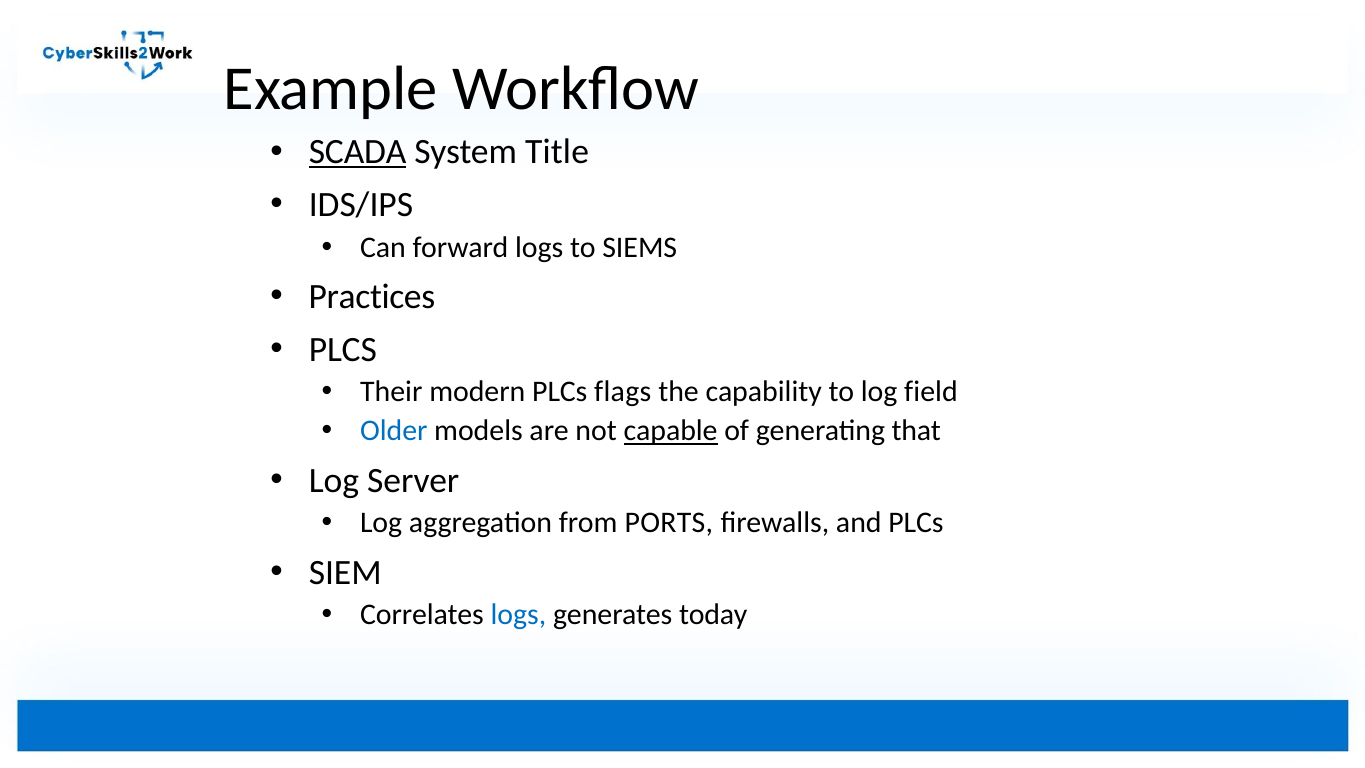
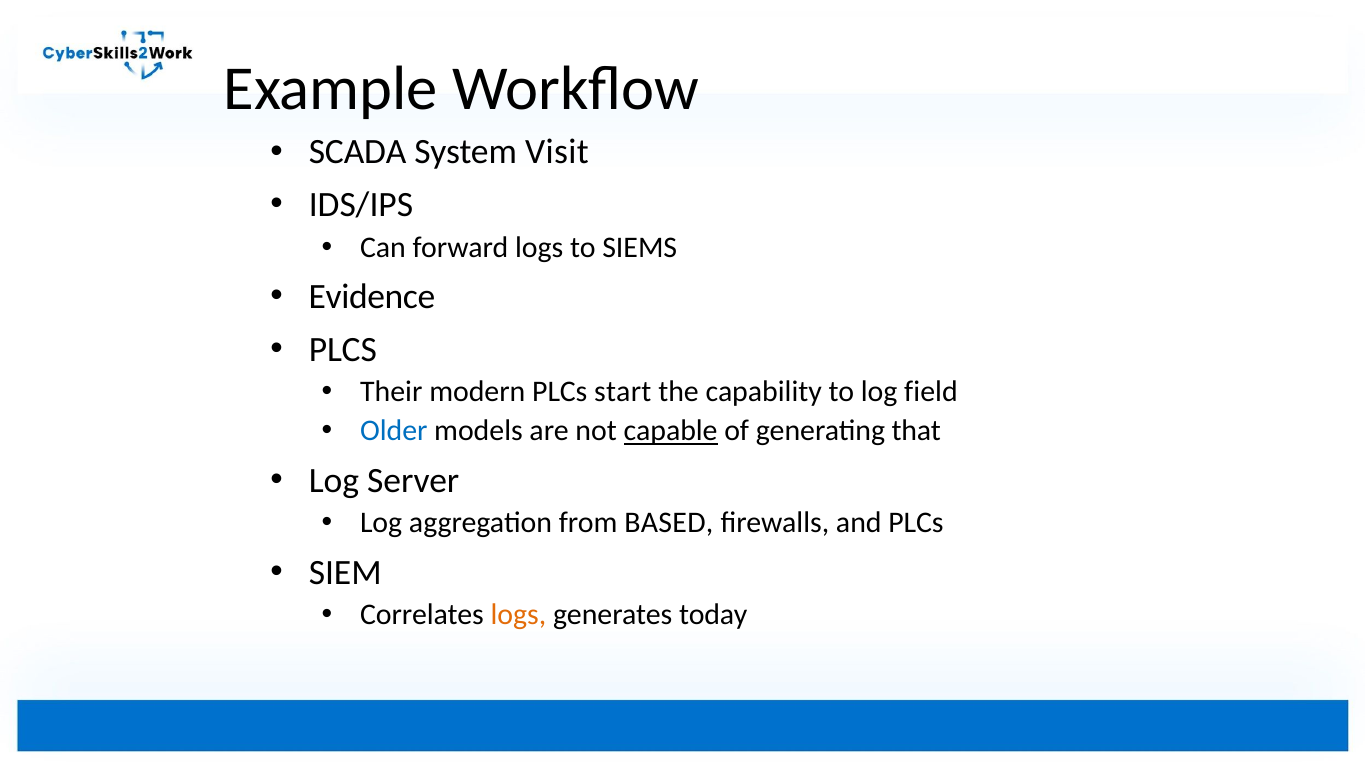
SCADA underline: present -> none
Title: Title -> Visit
Practices: Practices -> Evidence
flags: flags -> start
PORTS: PORTS -> BASED
logs at (518, 615) colour: blue -> orange
